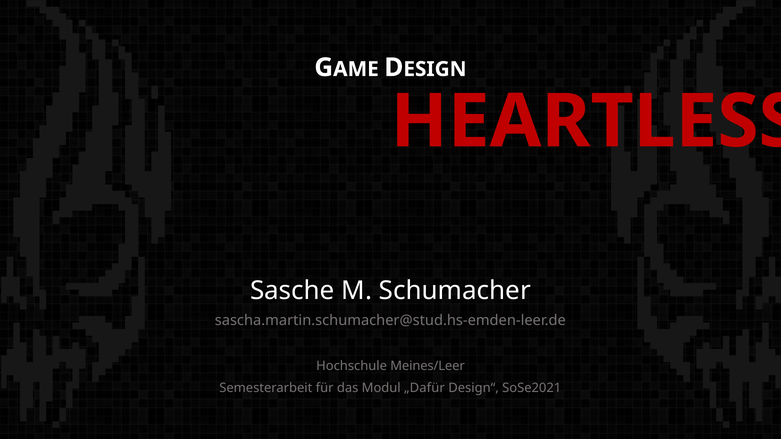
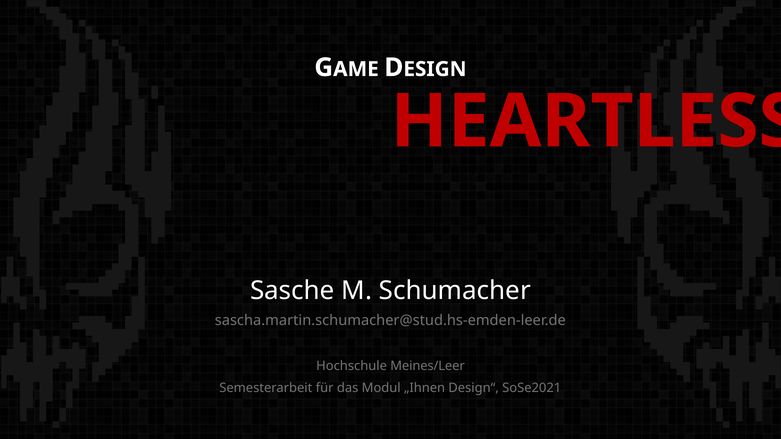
„Dafür: „Dafür -> „Ihnen
